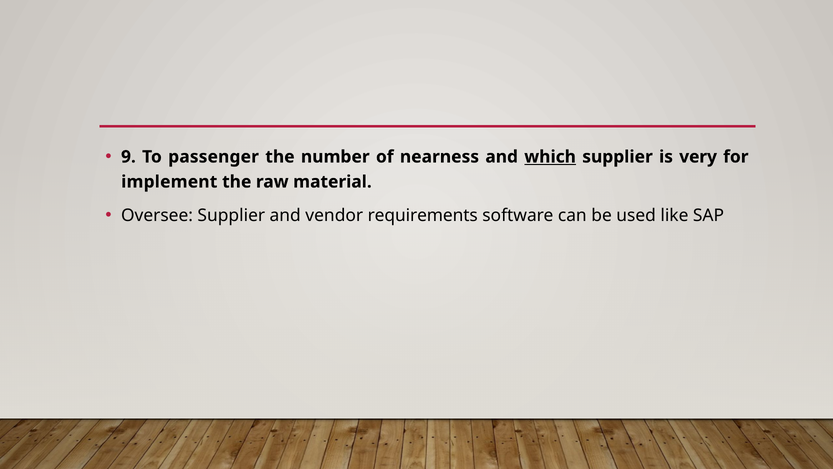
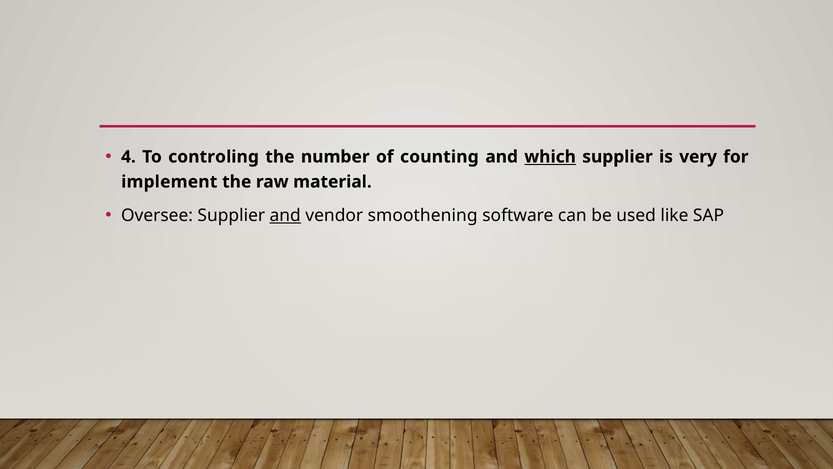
9: 9 -> 4
passenger: passenger -> controling
nearness: nearness -> counting
and at (285, 215) underline: none -> present
requirements: requirements -> smoothening
